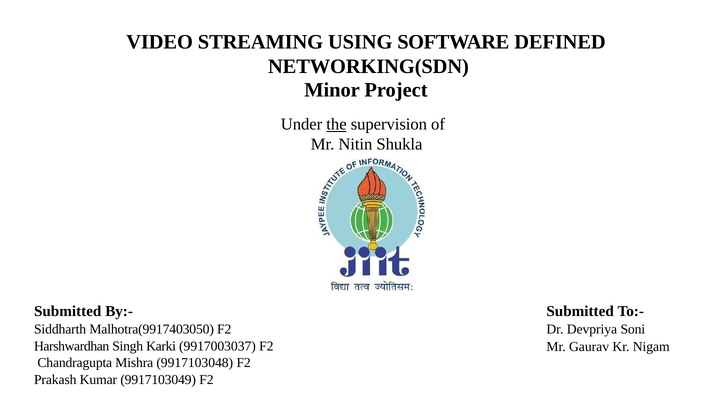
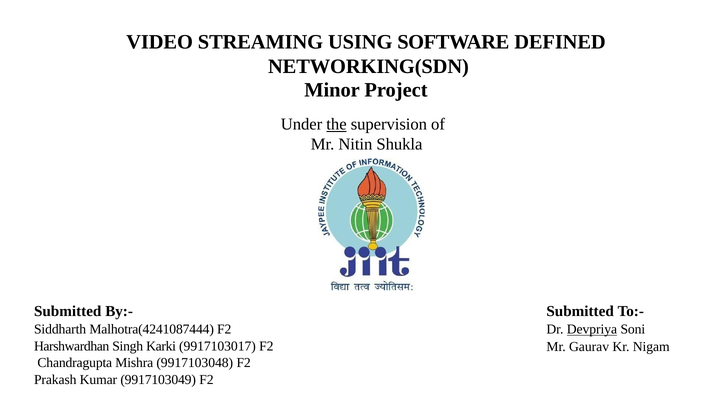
Malhotra(9917403050: Malhotra(9917403050 -> Malhotra(4241087444
Devpriya underline: none -> present
9917003037: 9917003037 -> 9917103017
